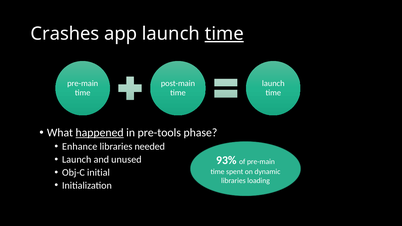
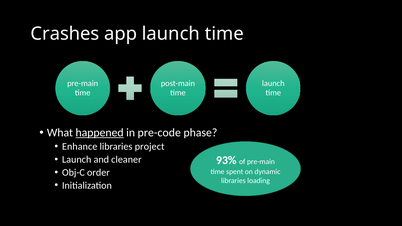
time at (224, 34) underline: present -> none
pre-tools: pre-tools -> pre-code
needed: needed -> project
unused: unused -> cleaner
initial: initial -> order
